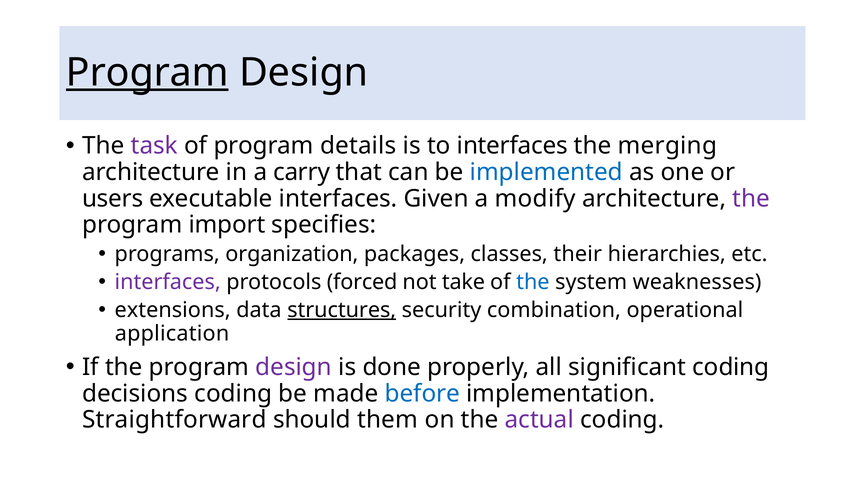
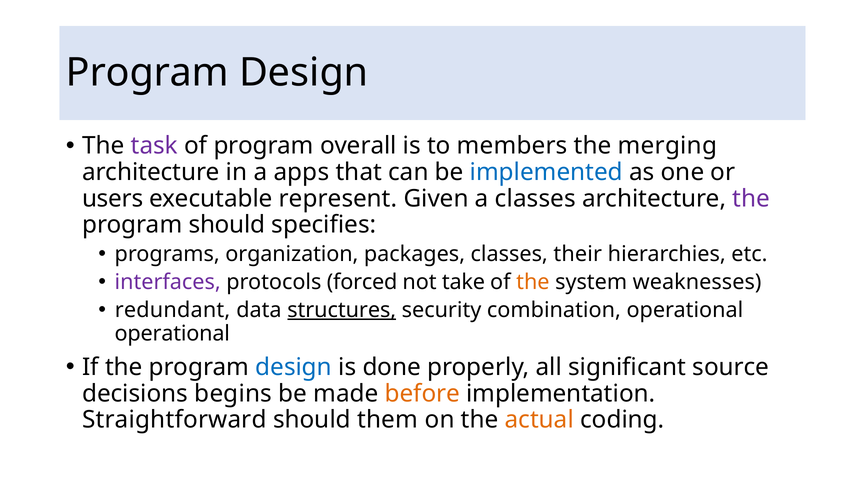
Program at (147, 73) underline: present -> none
details: details -> overall
to interfaces: interfaces -> members
carry: carry -> apps
executable interfaces: interfaces -> represent
a modify: modify -> classes
program import: import -> should
the at (533, 282) colour: blue -> orange
extensions: extensions -> redundant
application at (172, 333): application -> operational
design at (294, 367) colour: purple -> blue
significant coding: coding -> source
decisions coding: coding -> begins
before colour: blue -> orange
actual colour: purple -> orange
